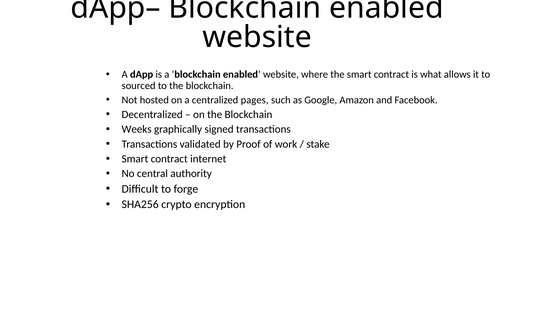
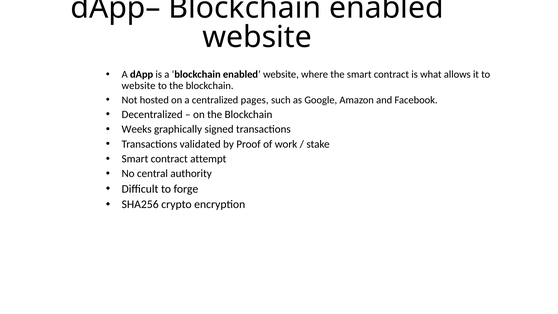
sourced at (139, 86): sourced -> website
internet: internet -> attempt
